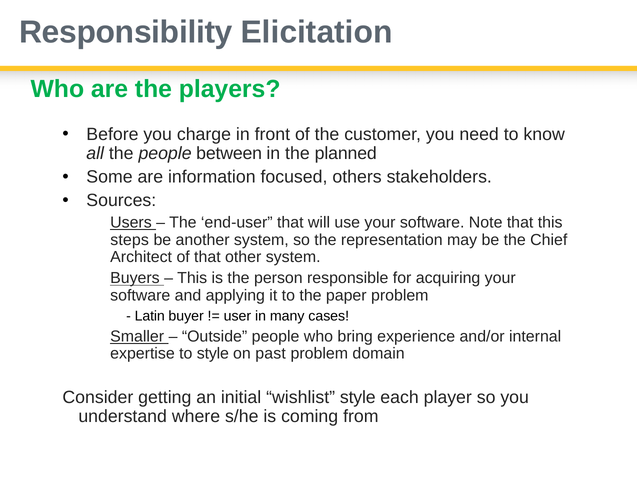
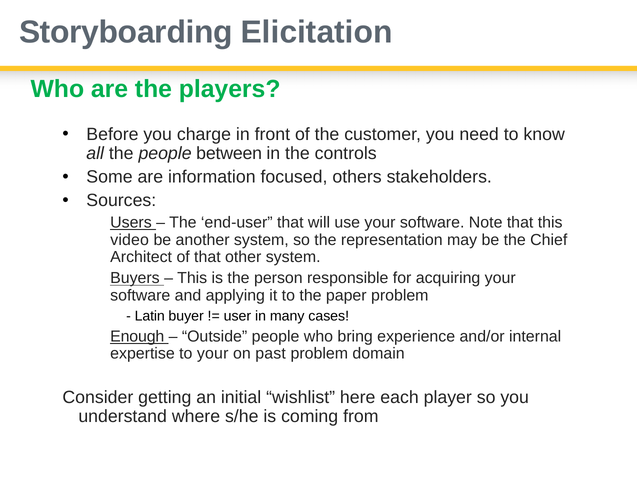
Responsibility: Responsibility -> Storyboarding
planned: planned -> controls
steps: steps -> video
Smaller: Smaller -> Enough
to style: style -> your
wishlist style: style -> here
